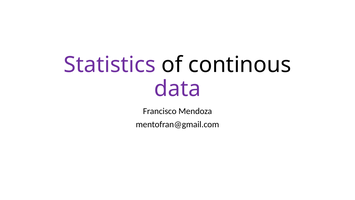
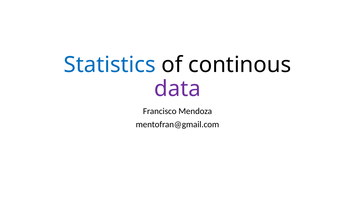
Statistics colour: purple -> blue
